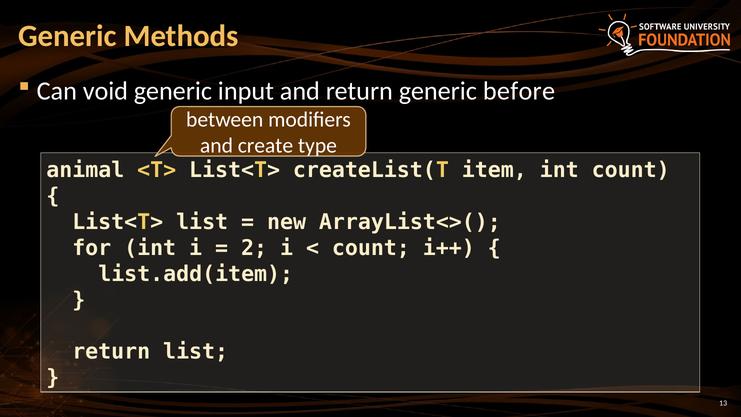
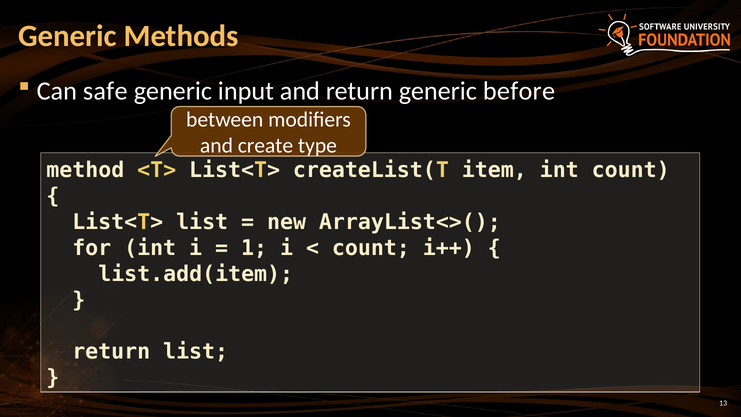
void: void -> safe
animal: animal -> method
2: 2 -> 1
